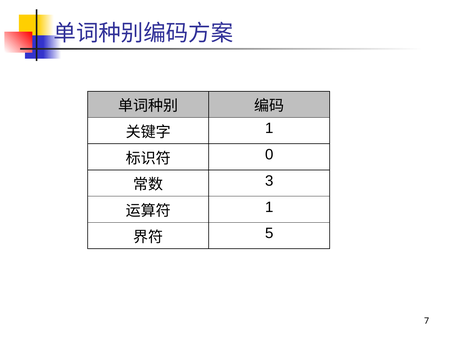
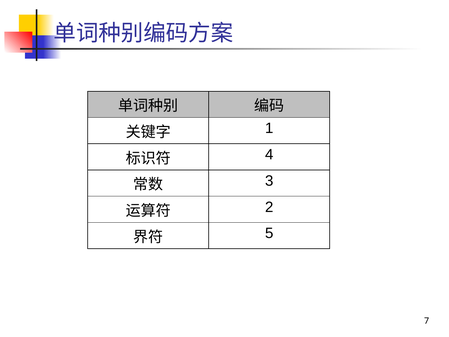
0: 0 -> 4
1 at (269, 207): 1 -> 2
